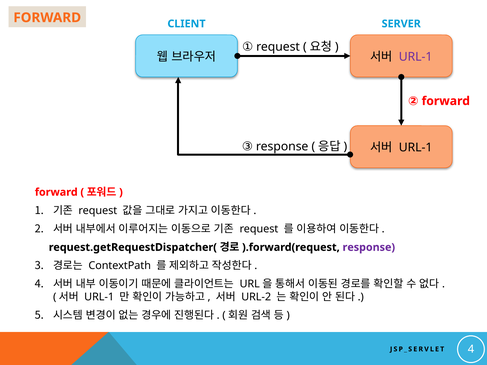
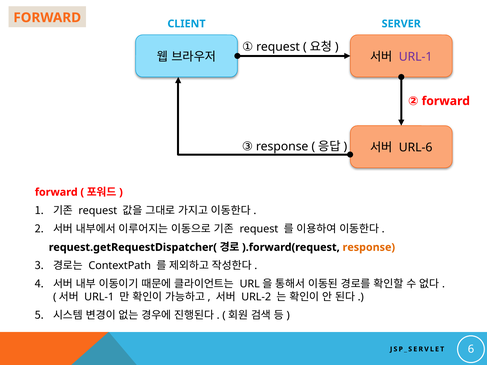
URL-1 at (416, 148): URL-1 -> URL-6
response at (369, 247) colour: purple -> orange
JSP_SERVLET 4: 4 -> 6
